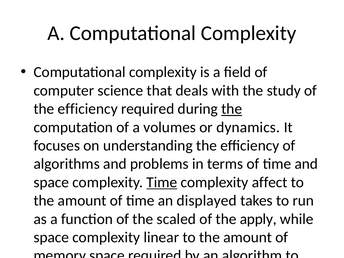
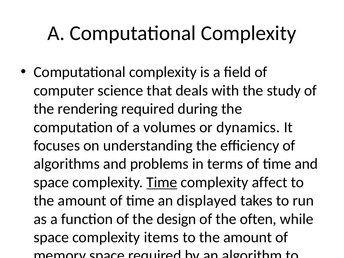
efficiency at (88, 109): efficiency -> rendering
the at (232, 109) underline: present -> none
scaled: scaled -> design
apply: apply -> often
linear: linear -> items
